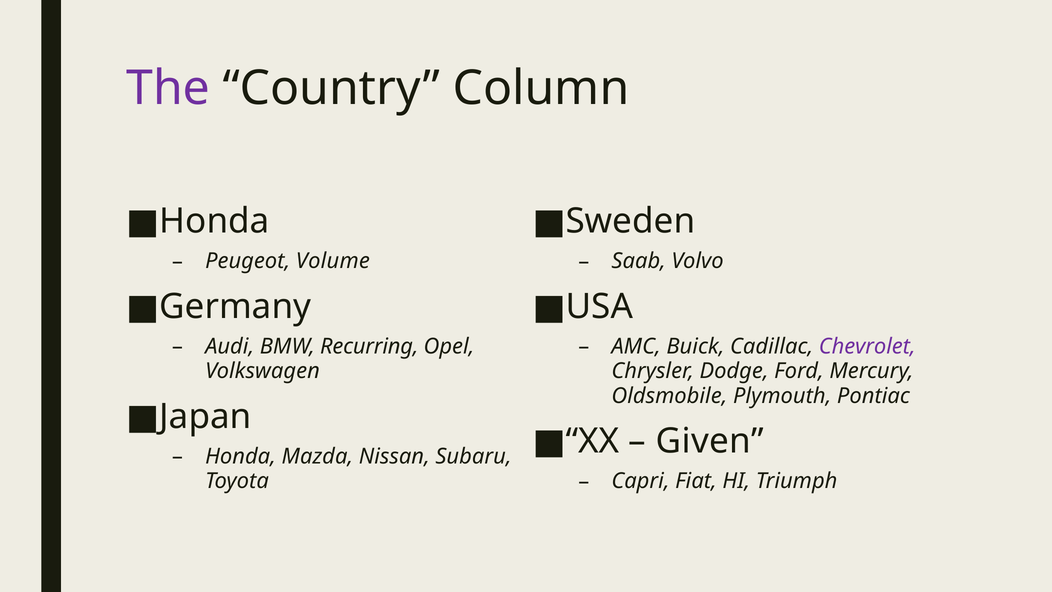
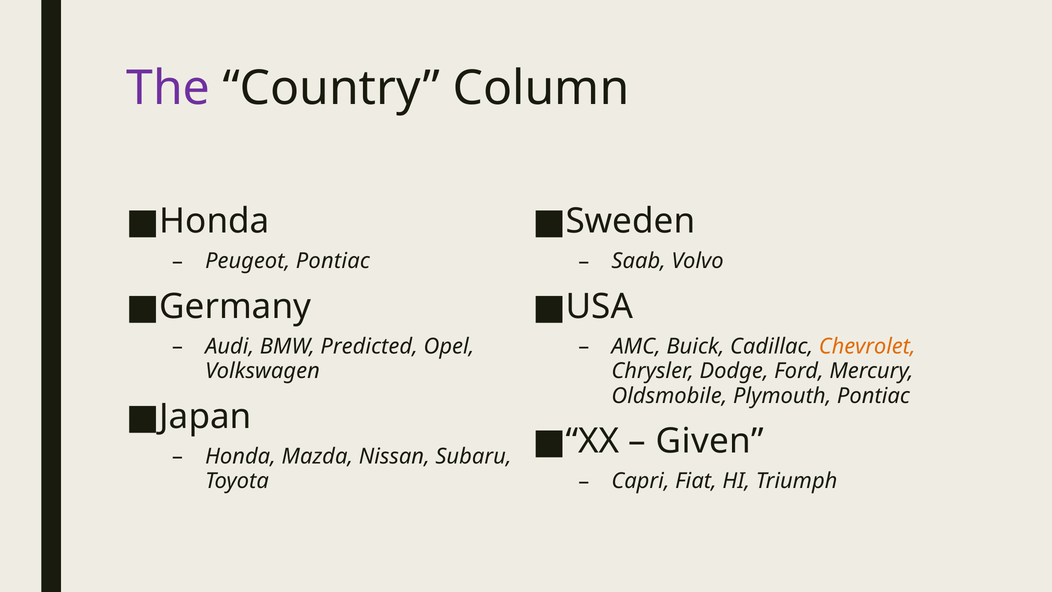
Peugeot Volume: Volume -> Pontiac
Recurring: Recurring -> Predicted
Chevrolet colour: purple -> orange
